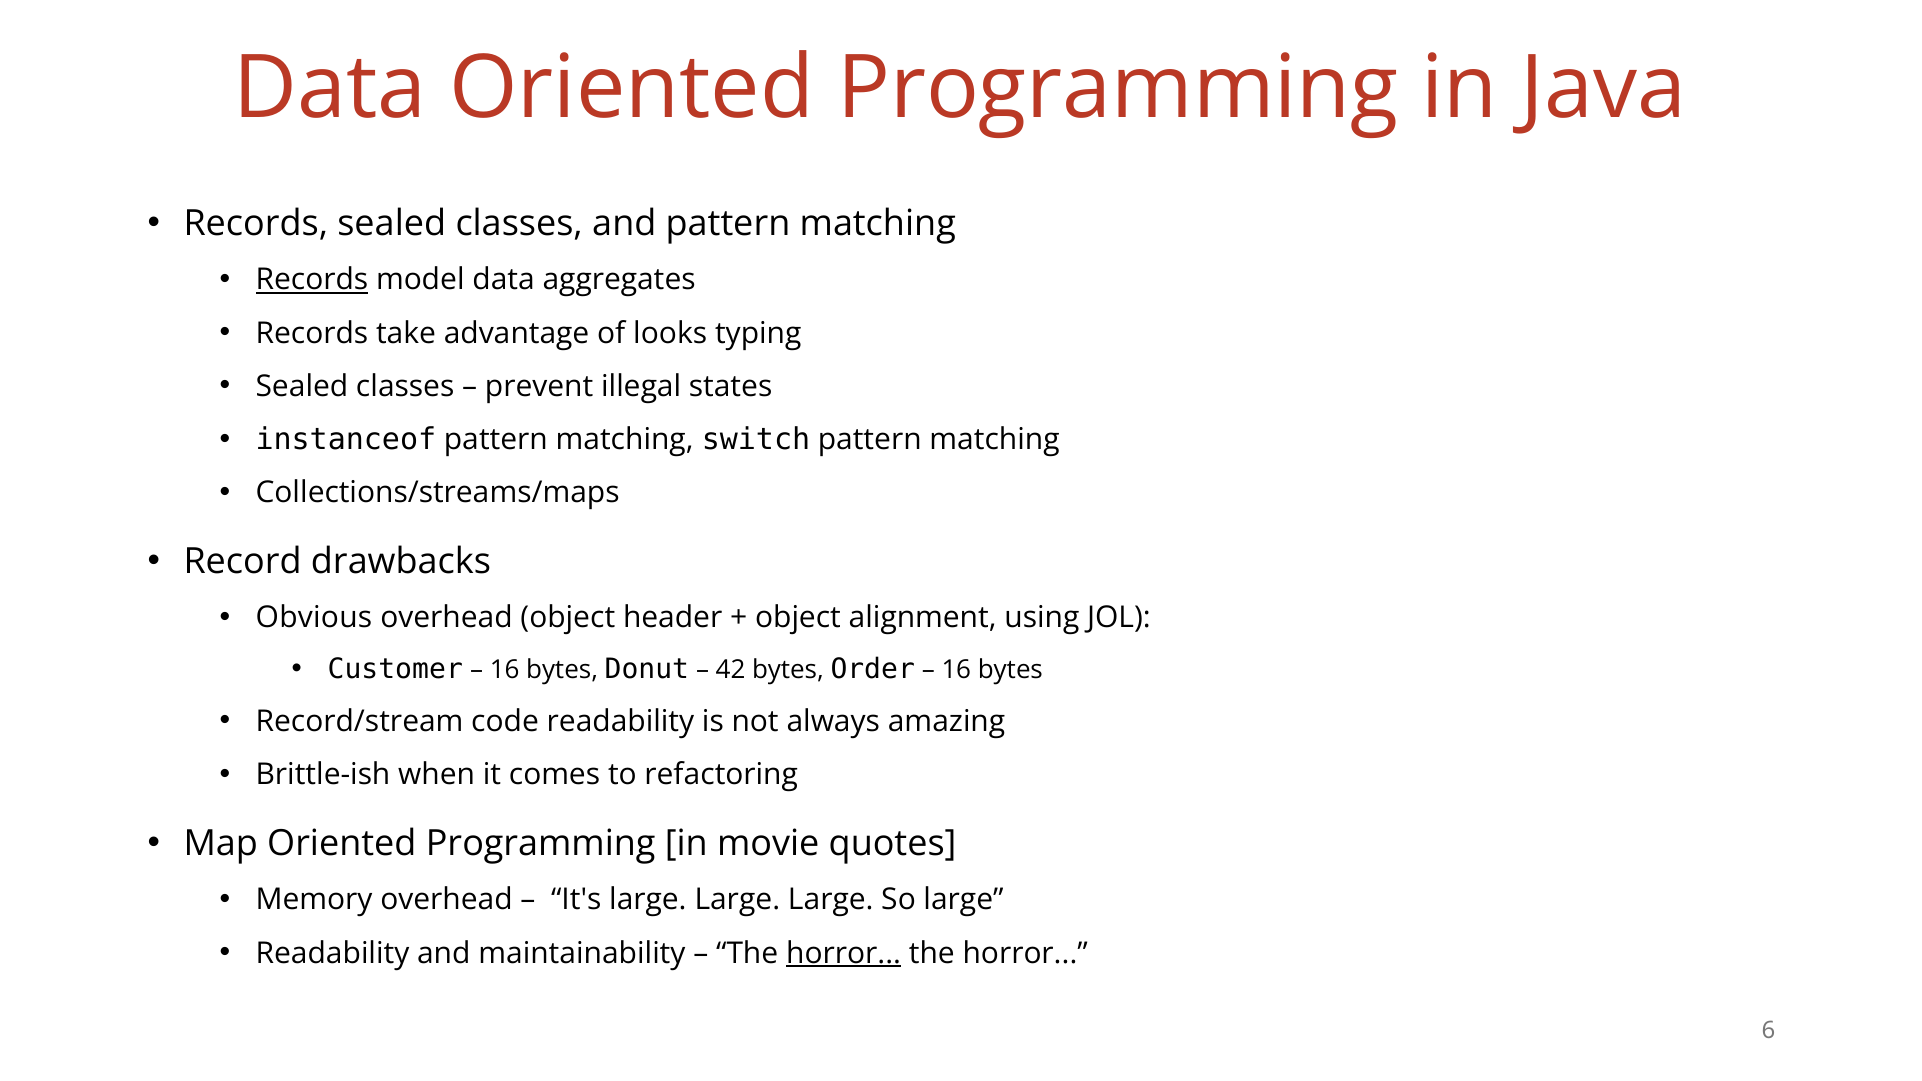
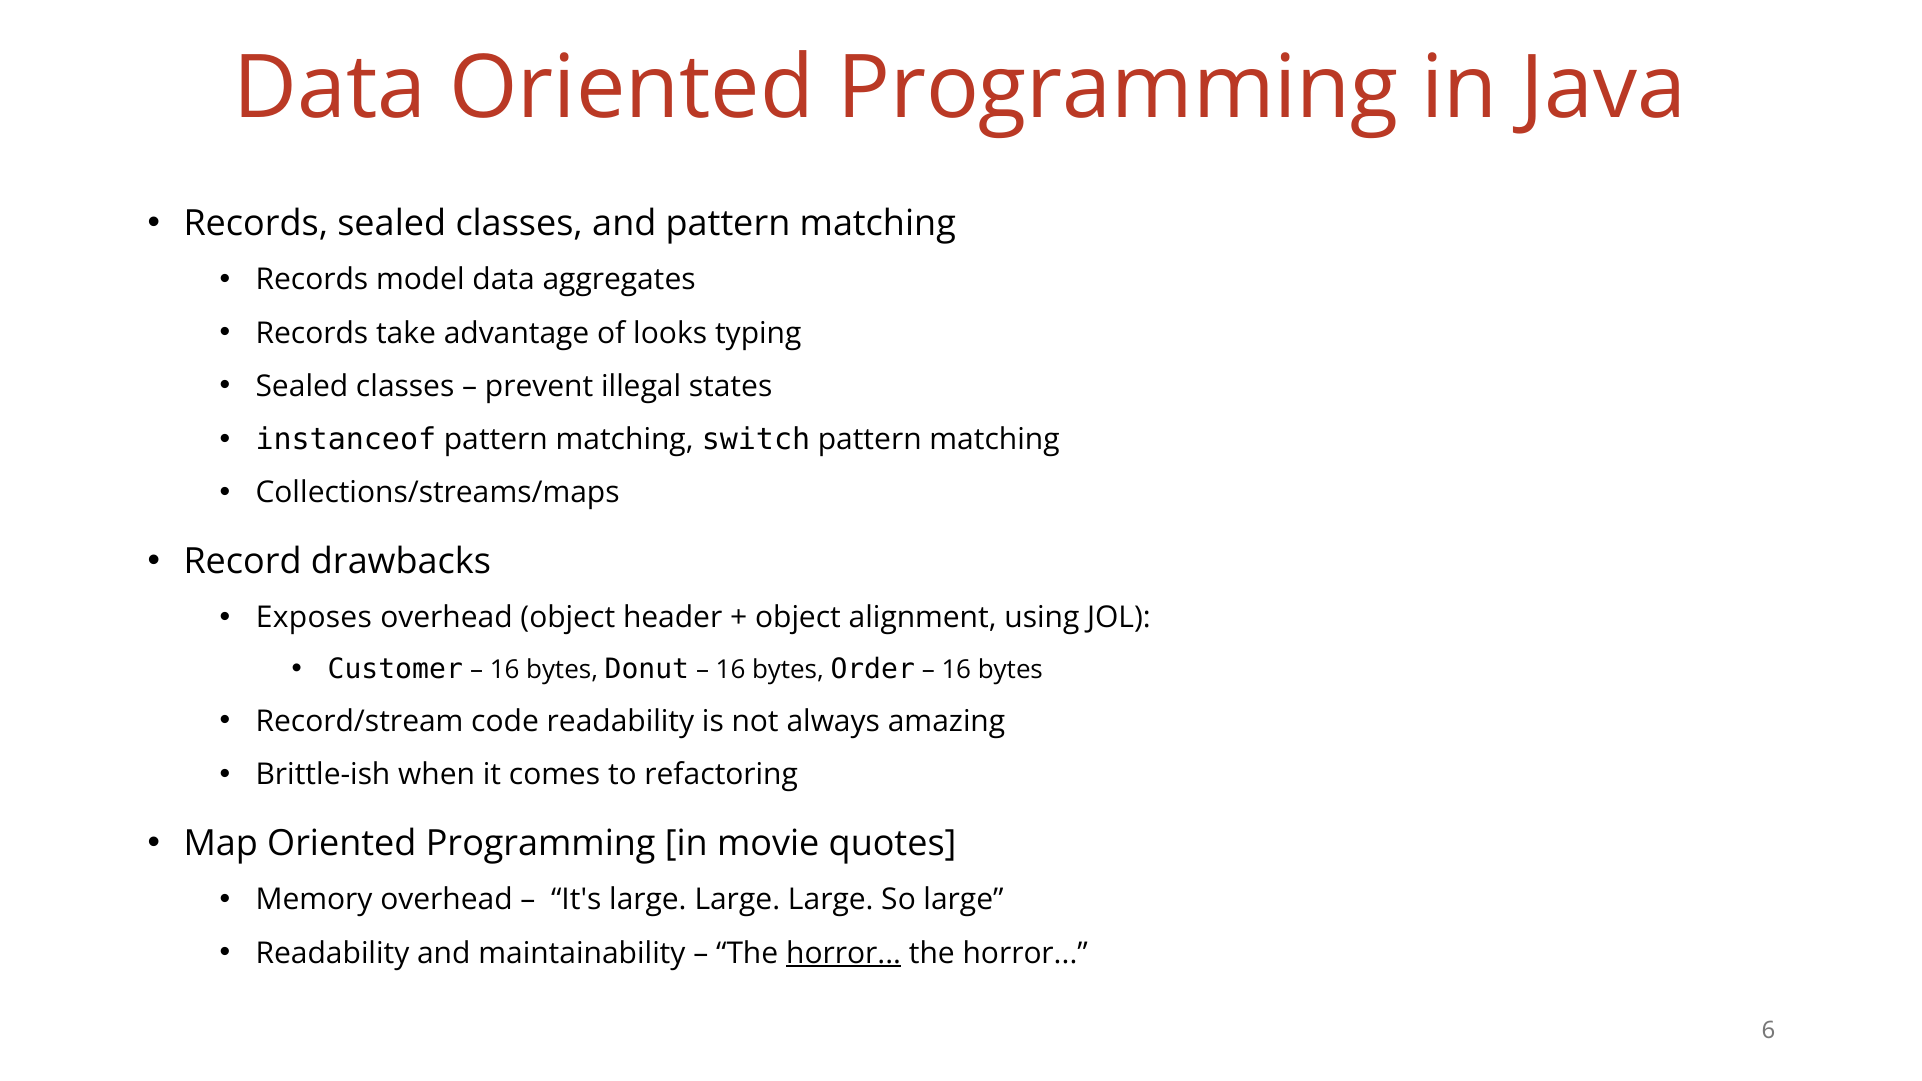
Records at (312, 280) underline: present -> none
Obvious: Obvious -> Exposes
42 at (731, 670): 42 -> 16
